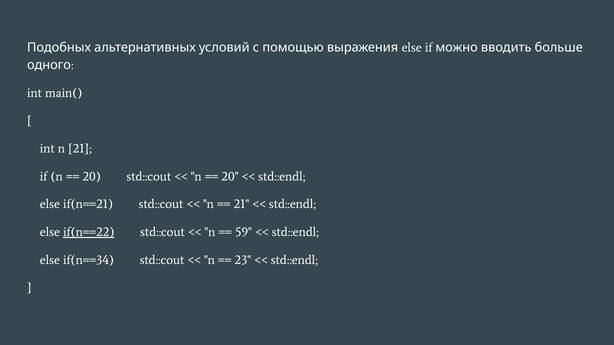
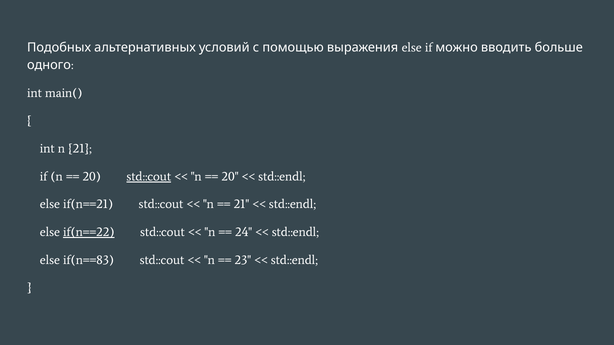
std::cout at (149, 177) underline: none -> present
59: 59 -> 24
if(n==34: if(n==34 -> if(n==83
